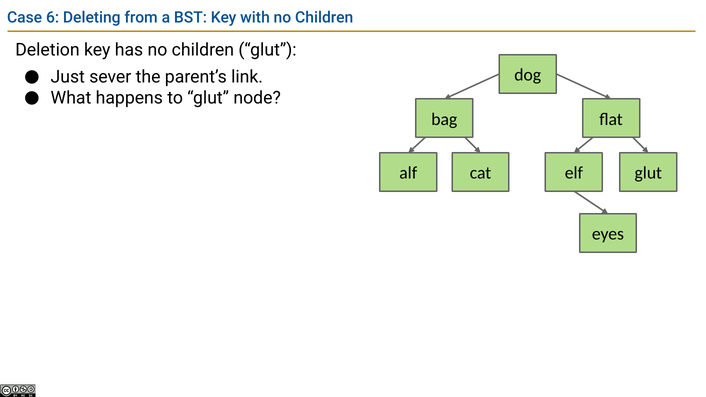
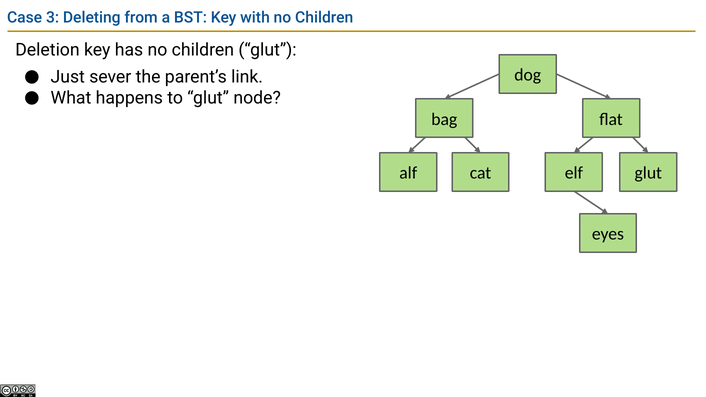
6: 6 -> 3
